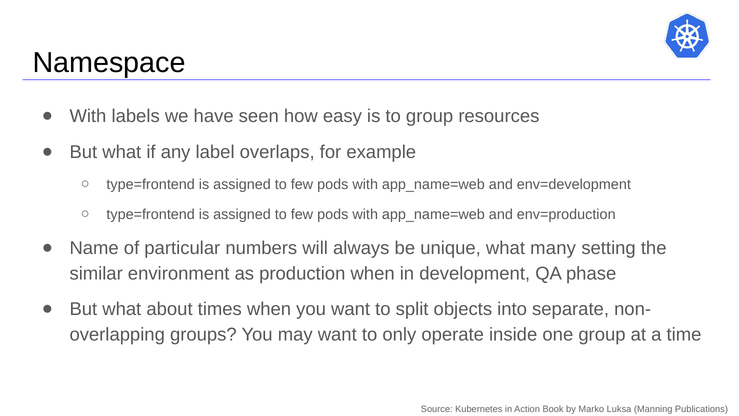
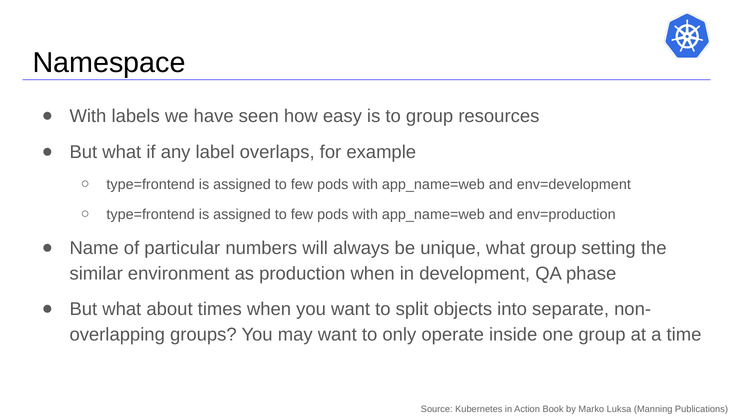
what many: many -> group
